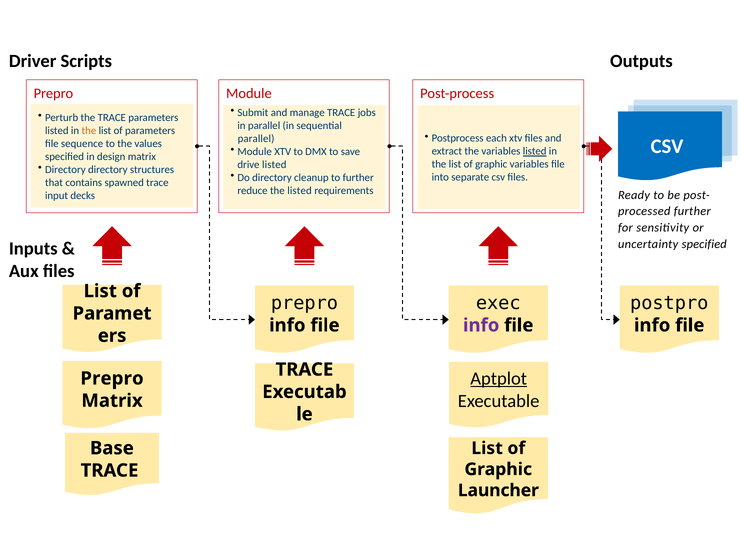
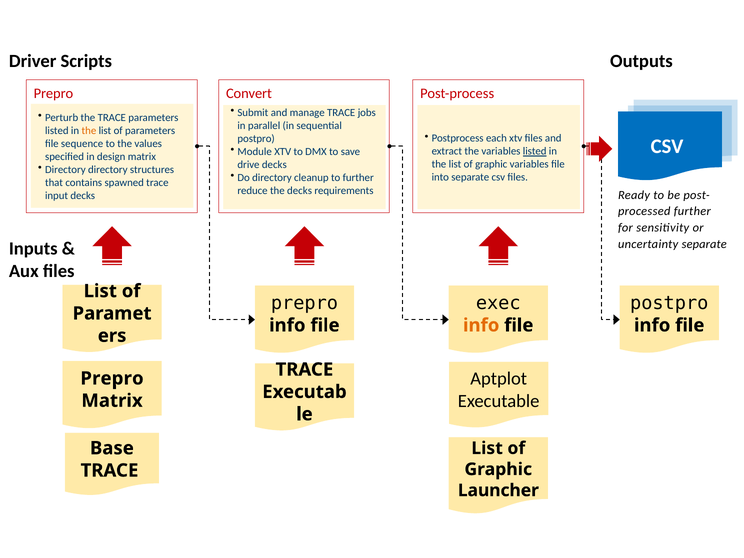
Module at (249, 93): Module -> Convert
parallel at (256, 139): parallel -> postpro
drive listed: listed -> decks
the listed: listed -> decks
uncertainty specified: specified -> separate
info at (481, 325) colour: purple -> orange
Aptplot underline: present -> none
